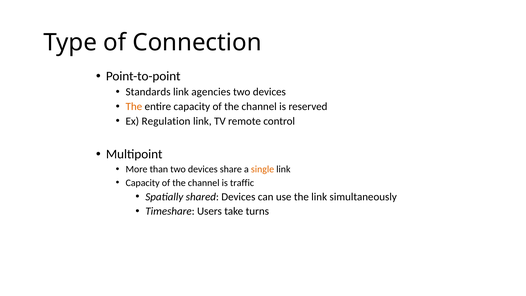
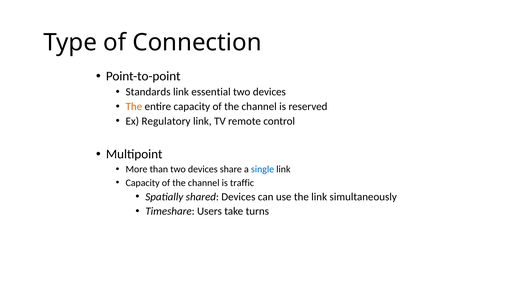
agencies: agencies -> essential
Regulation: Regulation -> Regulatory
single colour: orange -> blue
